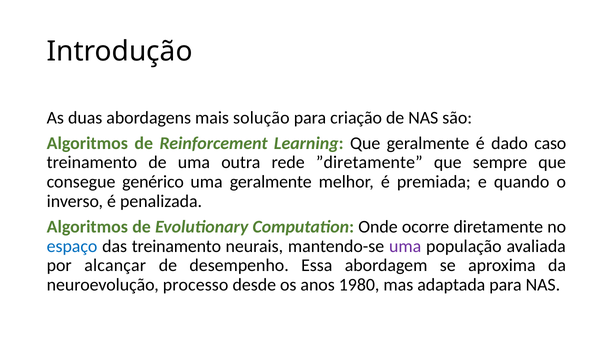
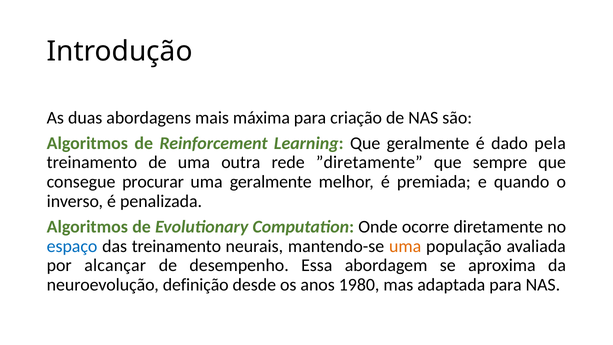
solução: solução -> máxima
caso: caso -> pela
genérico: genérico -> procurar
uma at (405, 246) colour: purple -> orange
processo: processo -> definição
